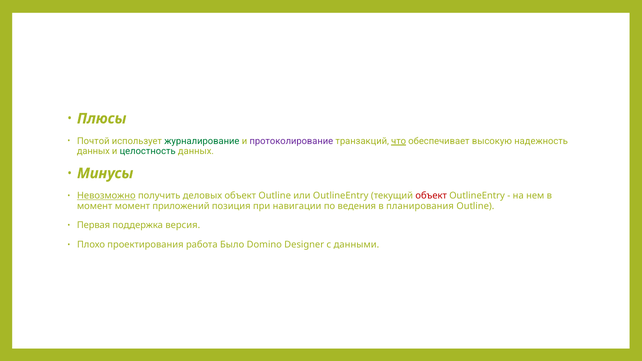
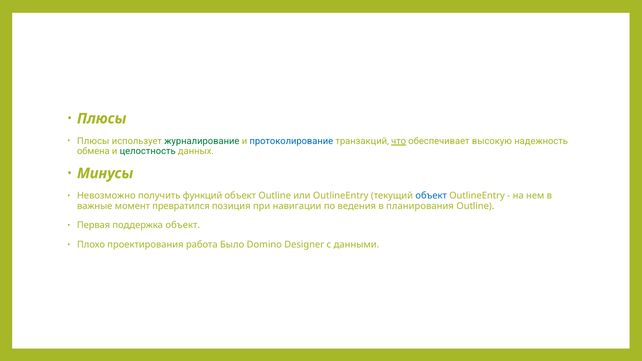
Почтой at (93, 141): Почтой -> Плюсы
протоколирование colour: purple -> blue
данных at (93, 151): данных -> обмена
Невозможно underline: present -> none
деловых: деловых -> функций
объект at (431, 196) colour: red -> blue
момент at (95, 206): момент -> важные
приложений: приложений -> превратился
поддержка версия: версия -> объект
